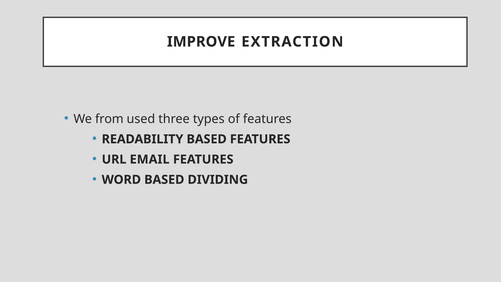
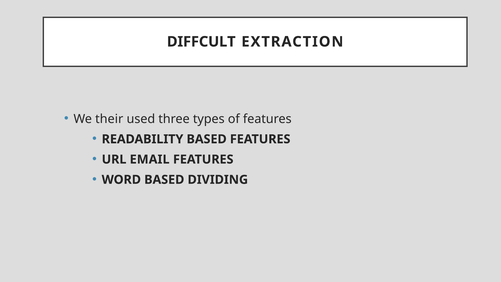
IMPROVE: IMPROVE -> DIFFCULT
from: from -> their
